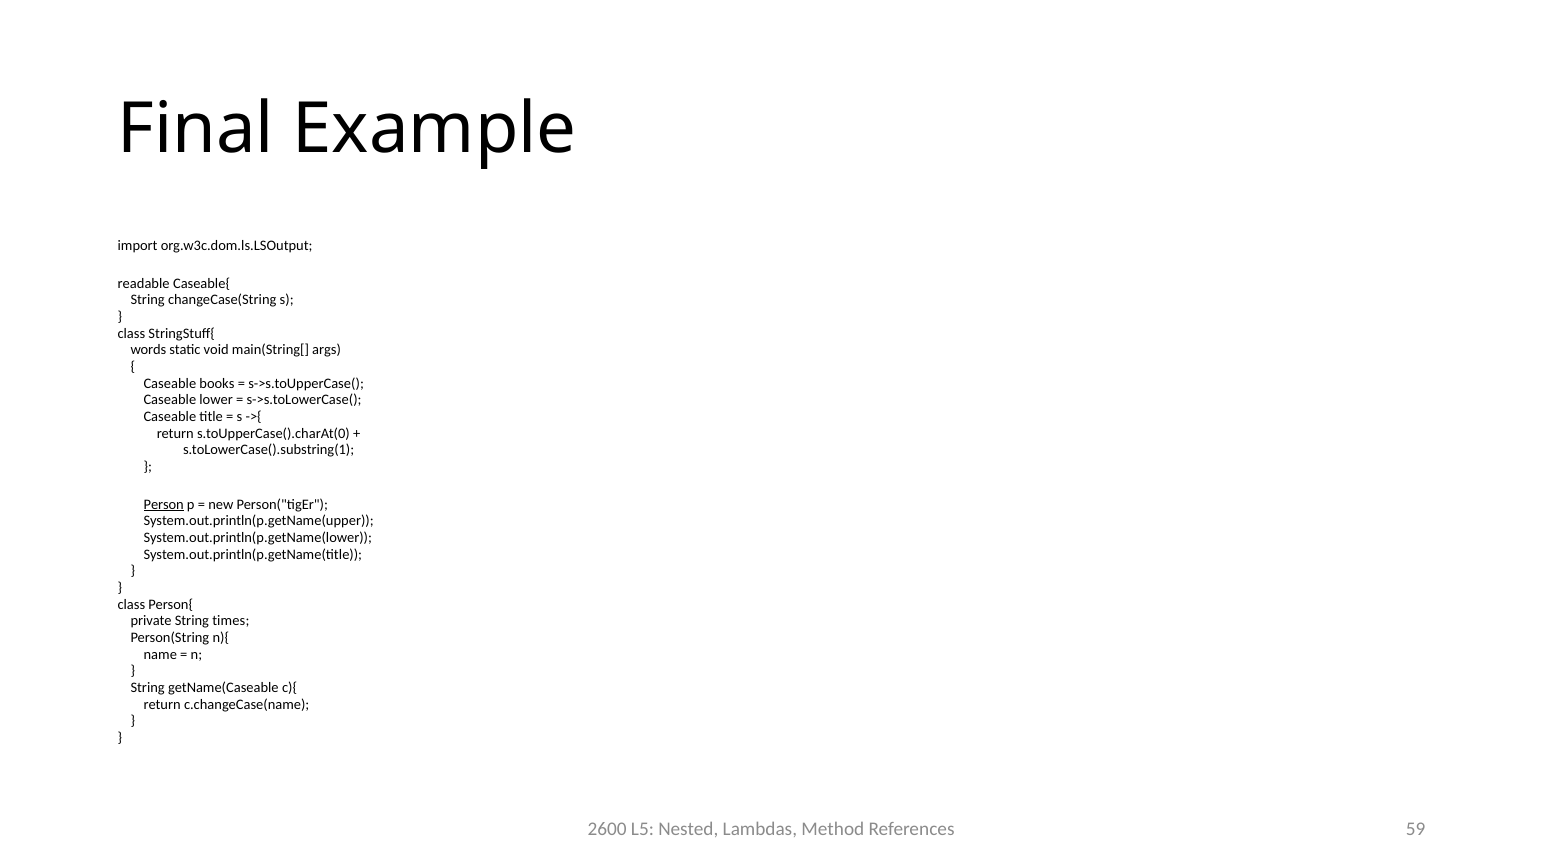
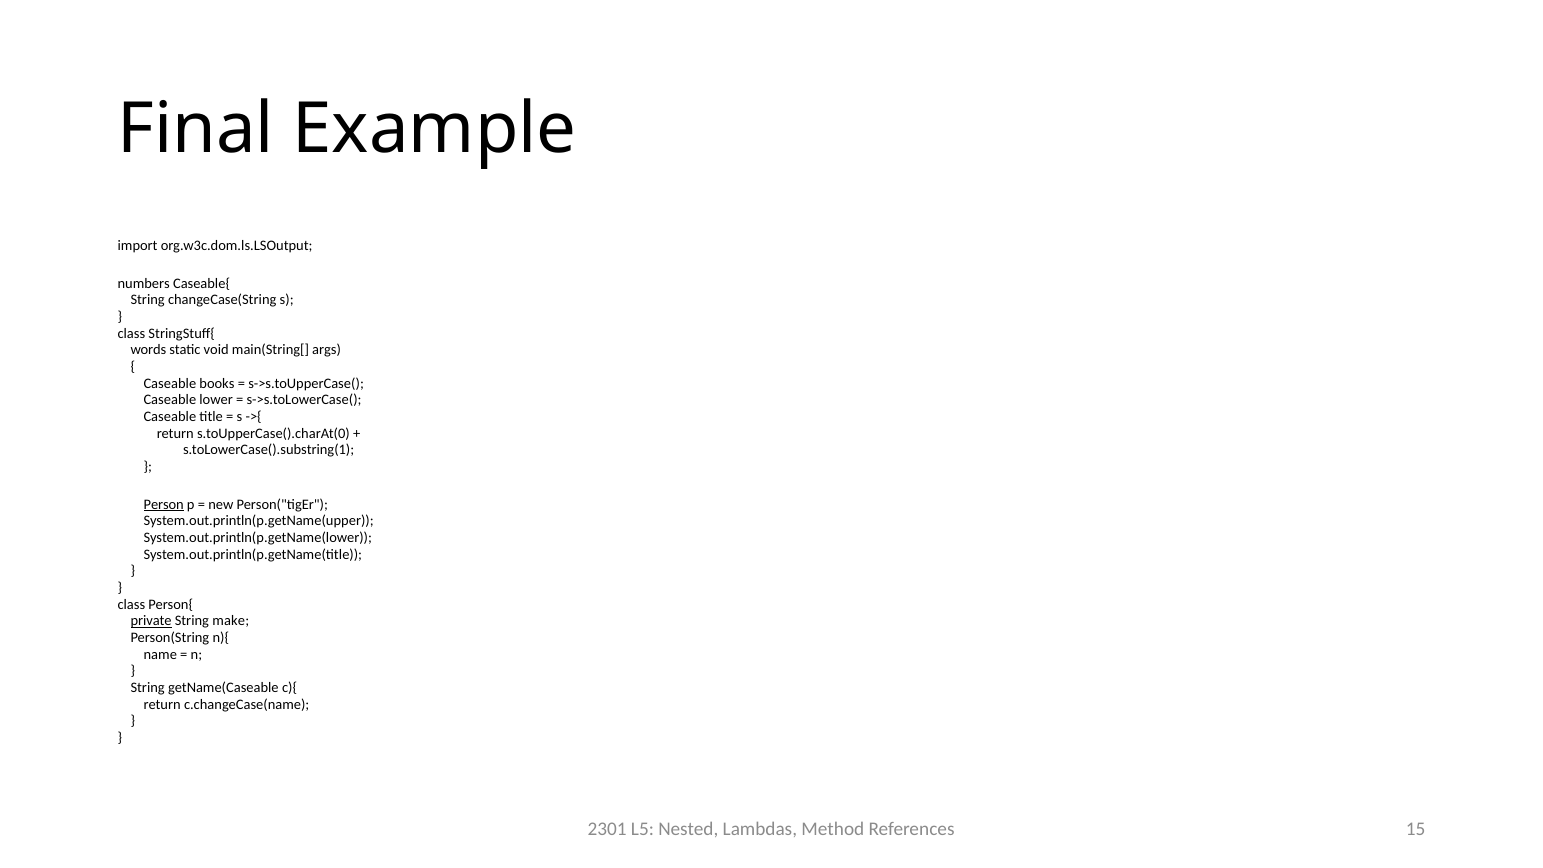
readable: readable -> numbers
private underline: none -> present
times: times -> make
2600: 2600 -> 2301
59: 59 -> 15
